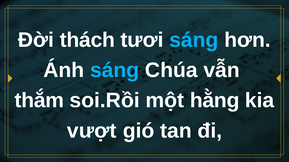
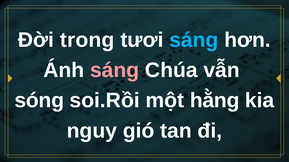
thách: thách -> trong
sáng at (115, 70) colour: light blue -> pink
thắm: thắm -> sóng
vượt: vượt -> nguy
